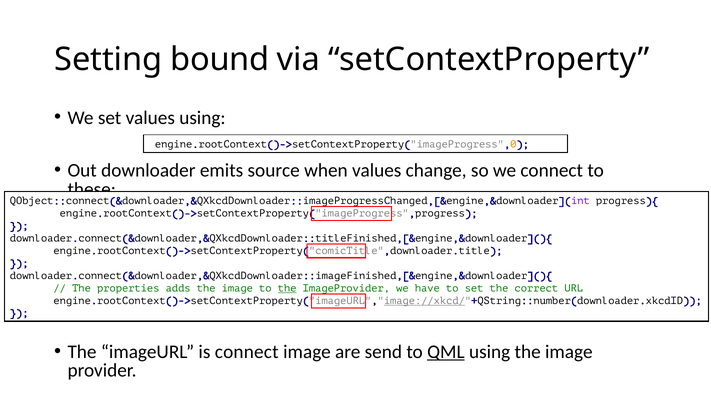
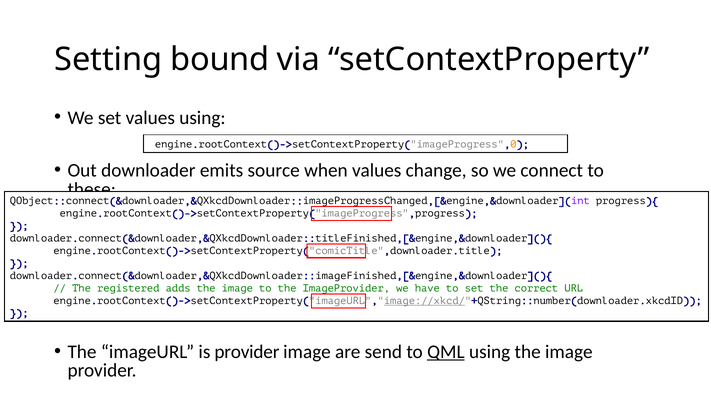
properties: properties -> registered
the at (287, 288) underline: present -> none
is connect: connect -> provider
